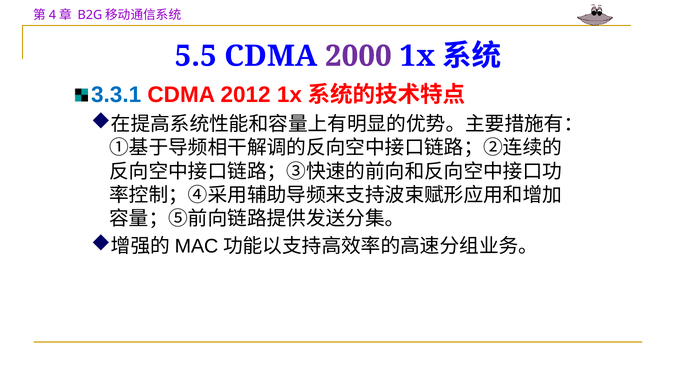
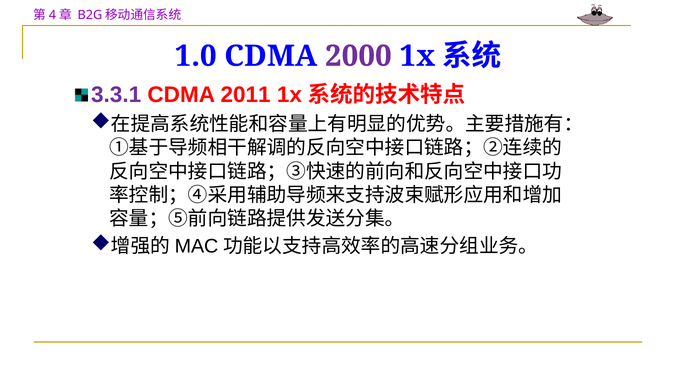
5.5: 5.5 -> 1.0
3.3.1 colour: blue -> purple
2012: 2012 -> 2011
